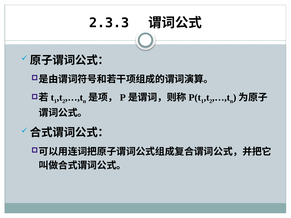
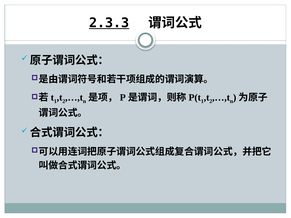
2.3.3 underline: none -> present
